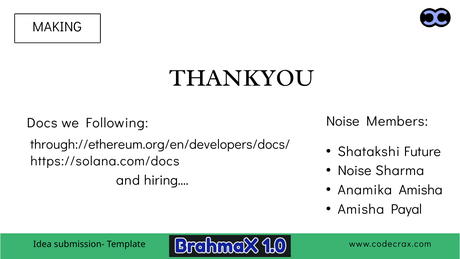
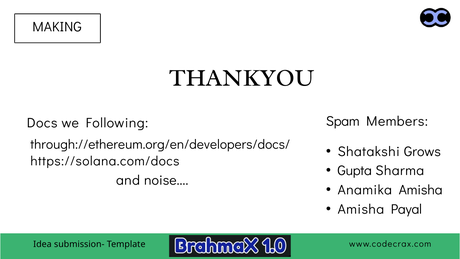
Noise at (343, 121): Noise -> Spam
Future: Future -> Grows
Noise at (355, 171): Noise -> Gupta
hiring: hiring -> noise
